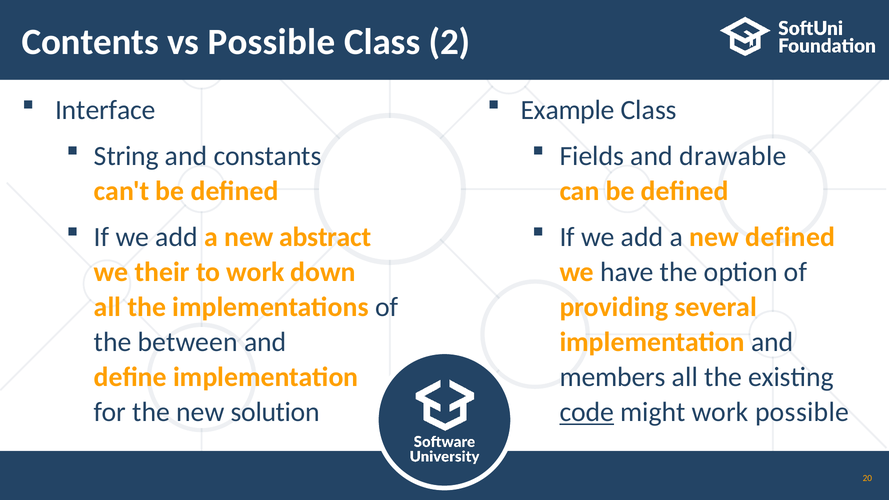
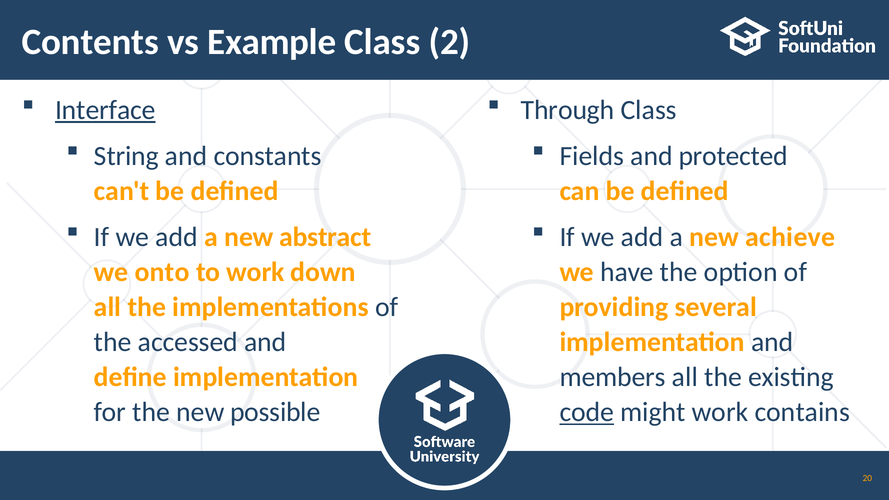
vs Possible: Possible -> Example
Interface underline: none -> present
Example: Example -> Through
drawable: drawable -> protected
new defined: defined -> achieve
their: their -> onto
between: between -> accessed
solution: solution -> possible
work possible: possible -> contains
